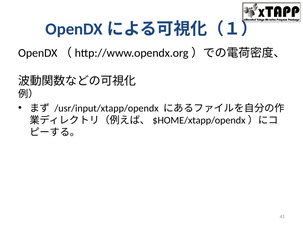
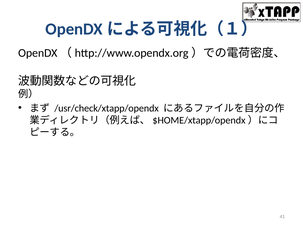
/usr/input/xtapp/opendx: /usr/input/xtapp/opendx -> /usr/check/xtapp/opendx
